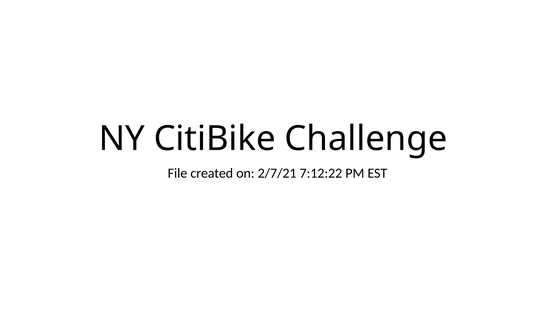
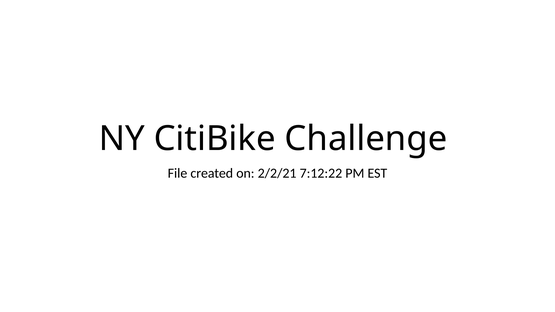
2/7/21: 2/7/21 -> 2/2/21
